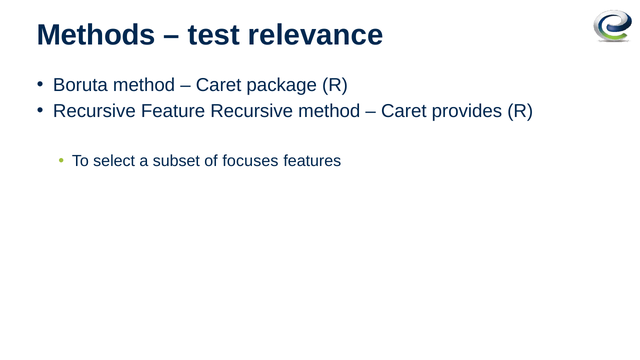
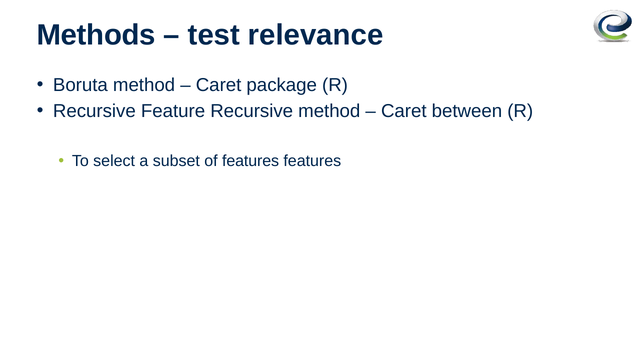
provides: provides -> between
of focuses: focuses -> features
